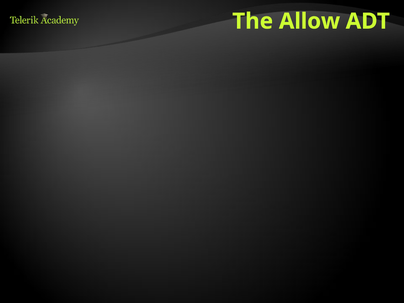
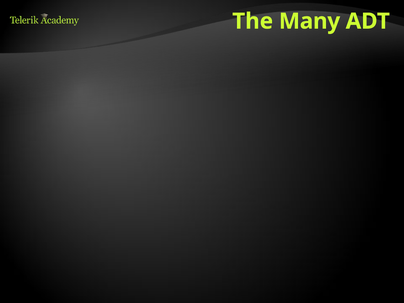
The Allow: Allow -> Many
